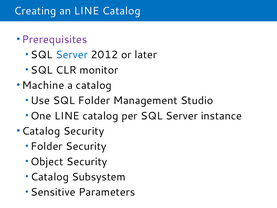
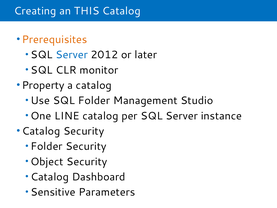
an LINE: LINE -> THIS
Prerequisites colour: purple -> orange
Machine: Machine -> Property
Subsystem: Subsystem -> Dashboard
